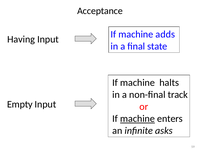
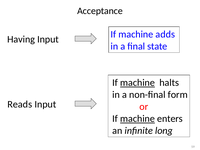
machine at (138, 83) underline: none -> present
track: track -> form
Empty: Empty -> Reads
asks: asks -> long
